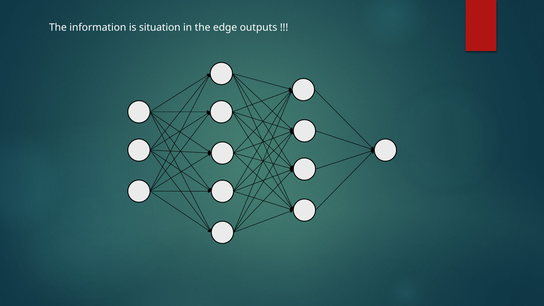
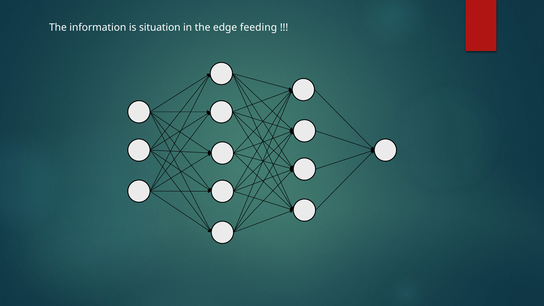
outputs: outputs -> feeding
